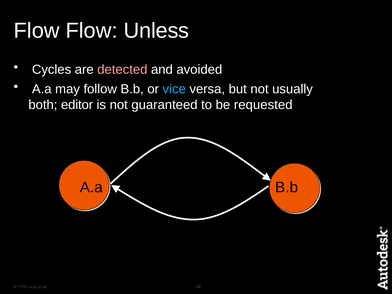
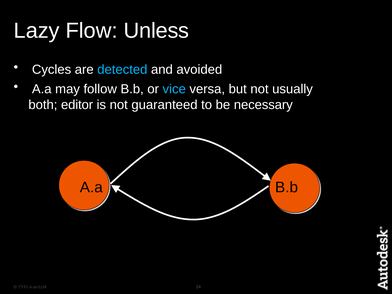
Flow at (37, 31): Flow -> Lazy
detected colour: pink -> light blue
requested: requested -> necessary
